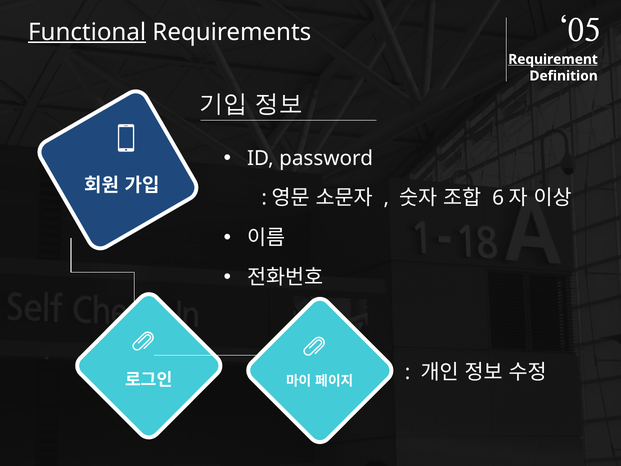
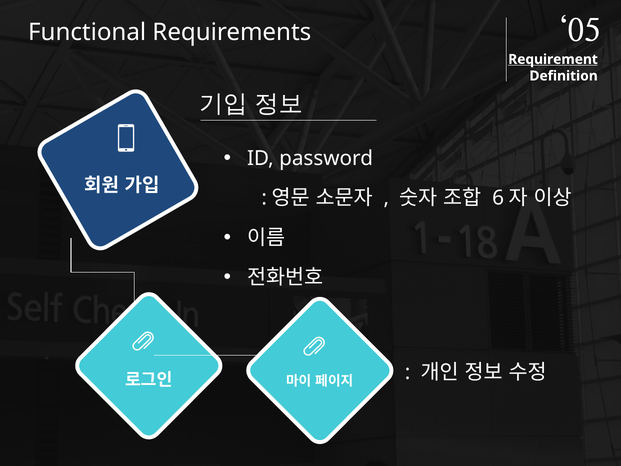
Functional underline: present -> none
